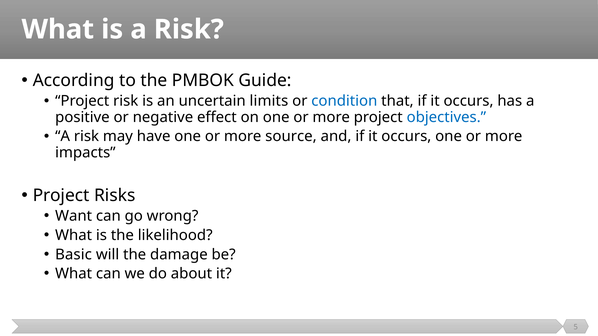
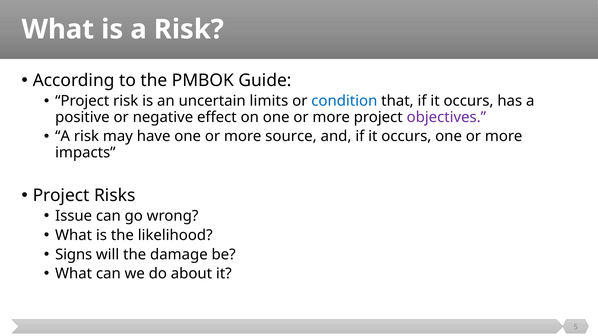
objectives colour: blue -> purple
Want: Want -> Issue
Basic: Basic -> Signs
